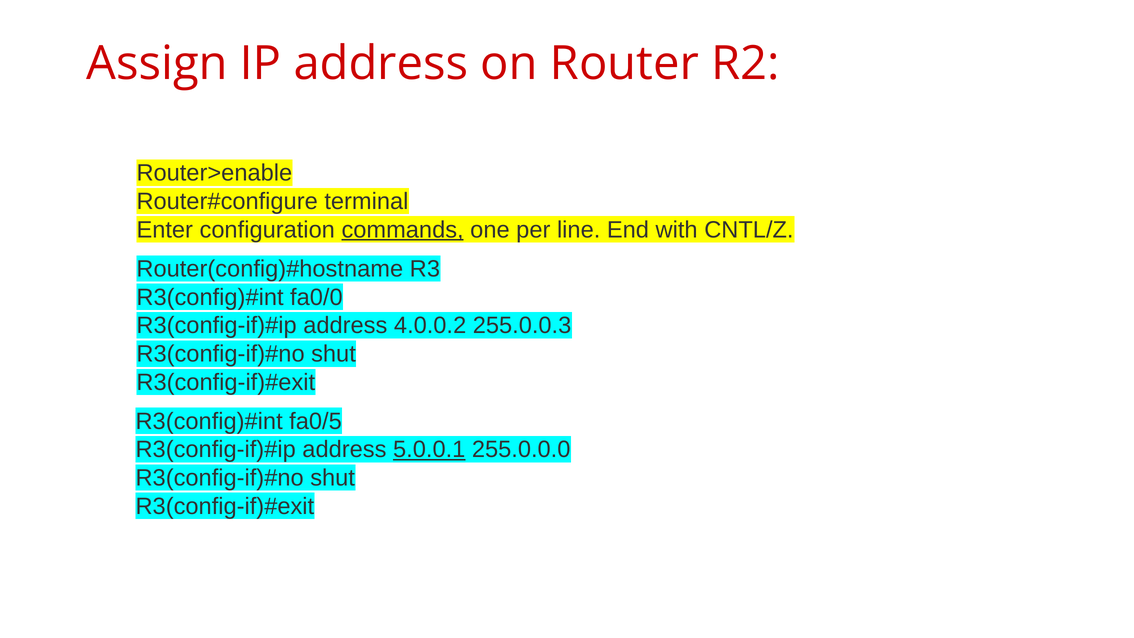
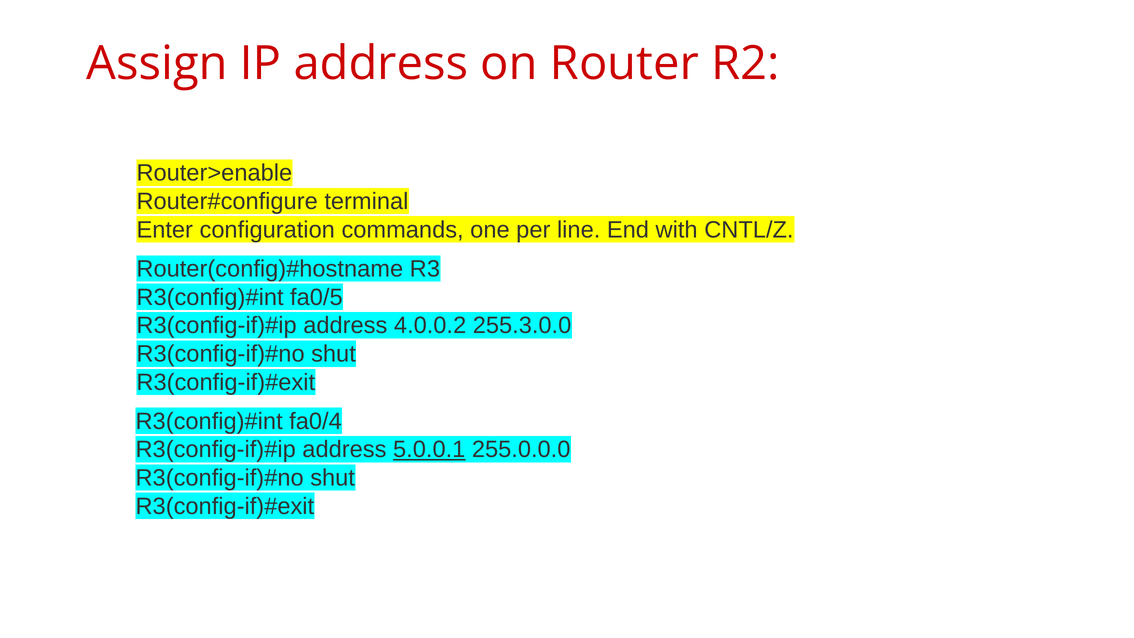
commands underline: present -> none
fa0/0: fa0/0 -> fa0/5
255.0.0.3: 255.0.0.3 -> 255.3.0.0
fa0/5: fa0/5 -> fa0/4
